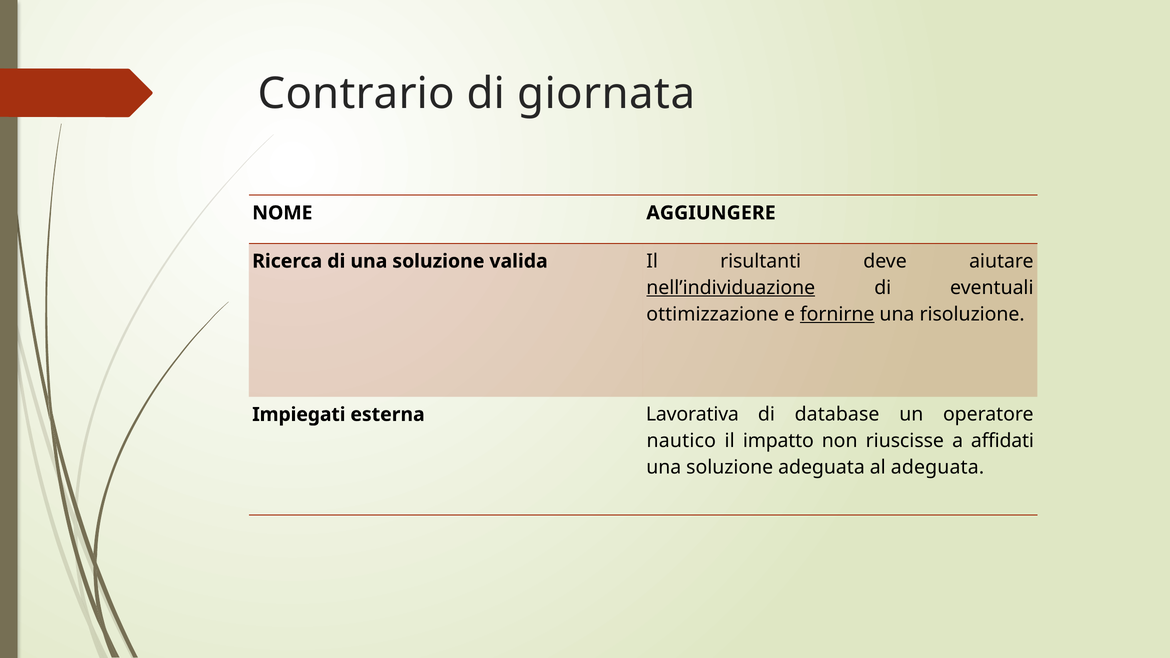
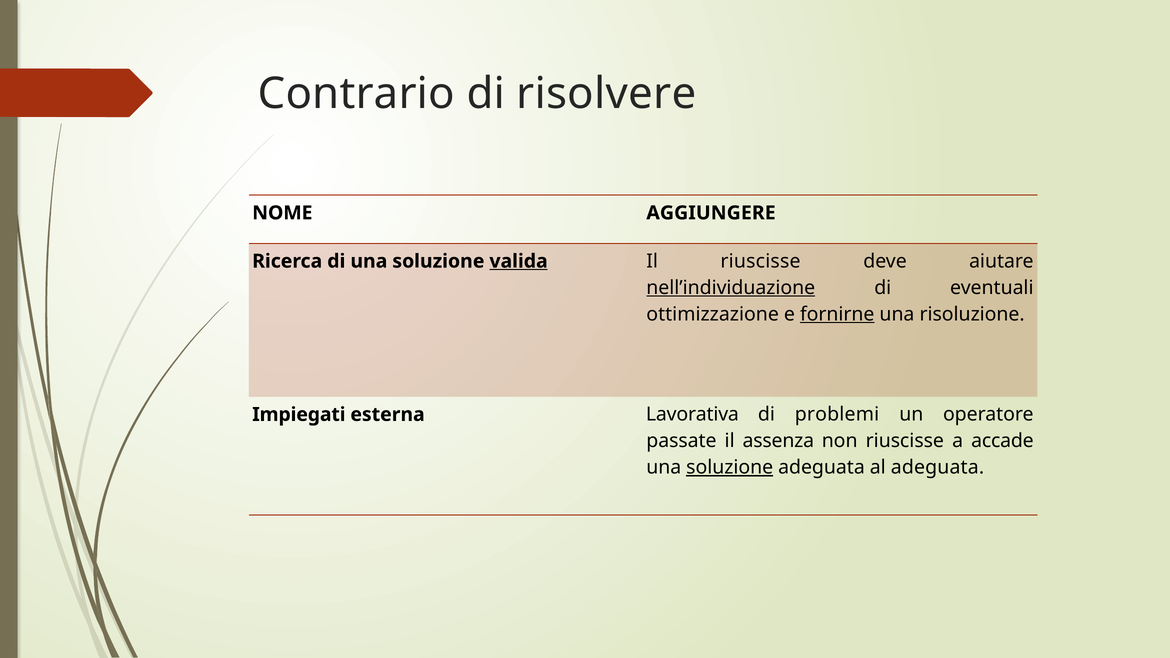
giornata: giornata -> risolvere
valida underline: none -> present
Il risultanti: risultanti -> riuscisse
database: database -> problemi
nautico: nautico -> passate
impatto: impatto -> assenza
affidati: affidati -> accade
soluzione at (730, 468) underline: none -> present
